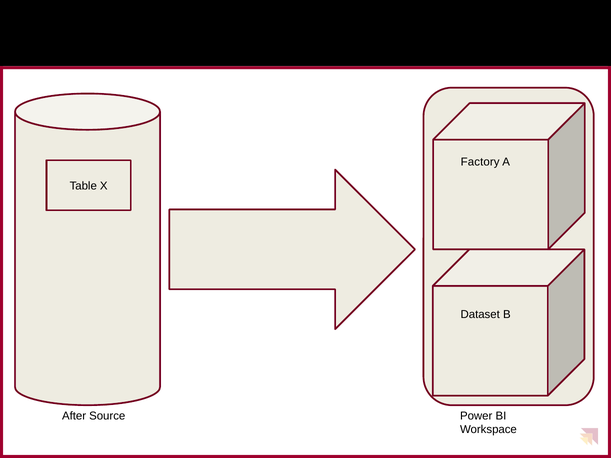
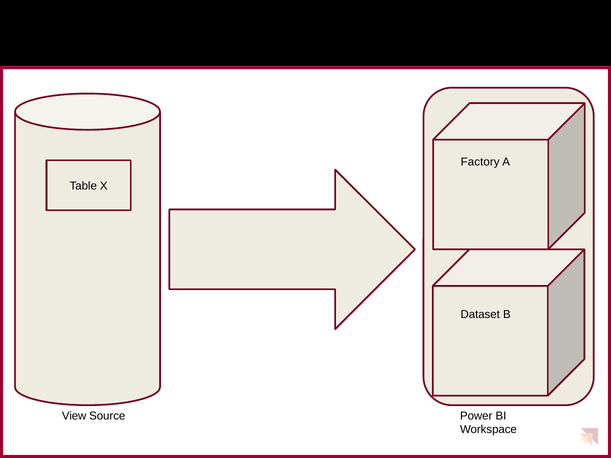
After: After -> View
